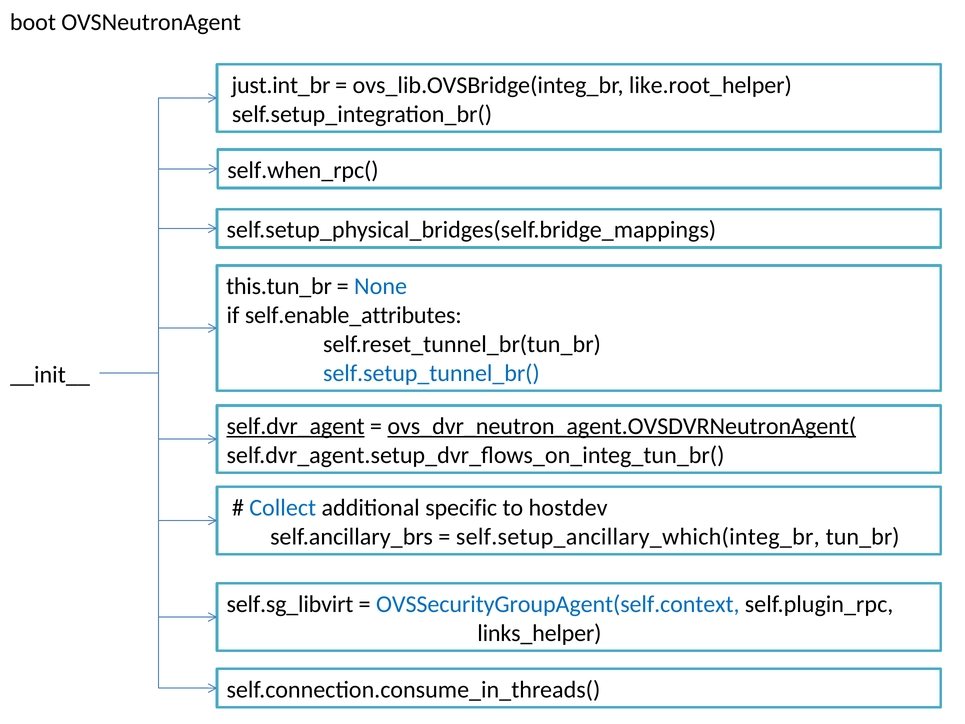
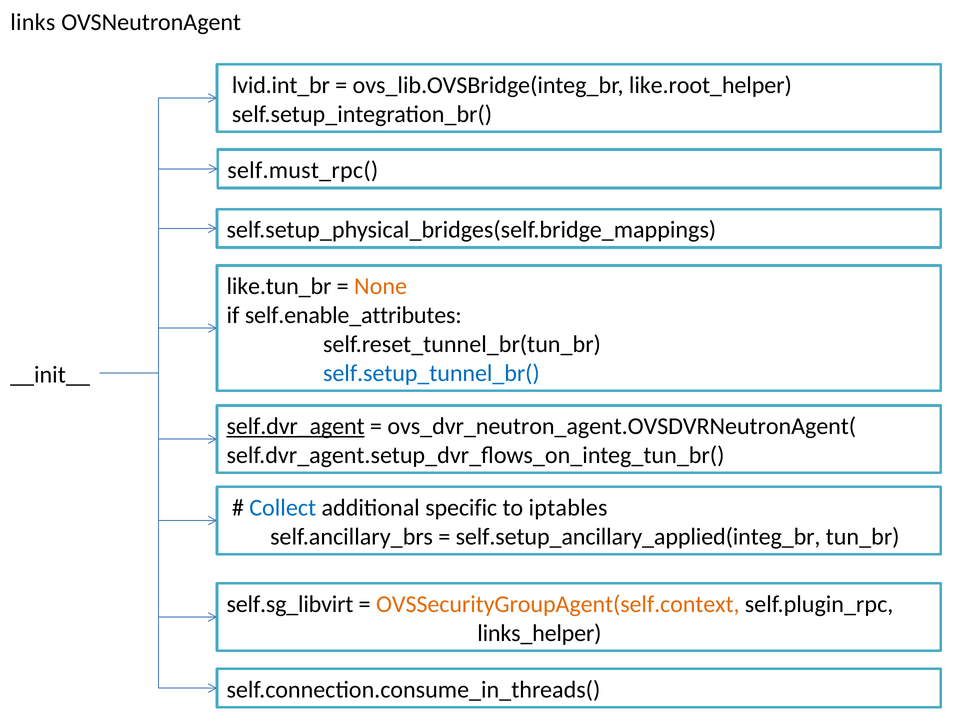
boot: boot -> links
just.int_br: just.int_br -> lvid.int_br
self.when_rpc(: self.when_rpc( -> self.must_rpc(
this.tun_br: this.tun_br -> like.tun_br
None colour: blue -> orange
ovs_dvr_neutron_agent.OVSDVRNeutronAgent( underline: present -> none
hostdev: hostdev -> iptables
self.setup_ancillary_which(integ_br: self.setup_ancillary_which(integ_br -> self.setup_ancillary_applied(integ_br
OVSSecurityGroupAgent(self.context colour: blue -> orange
